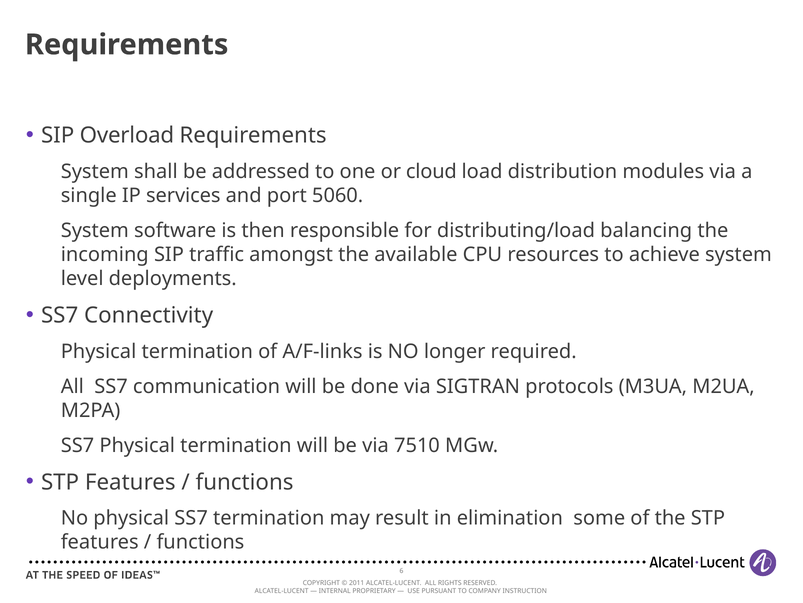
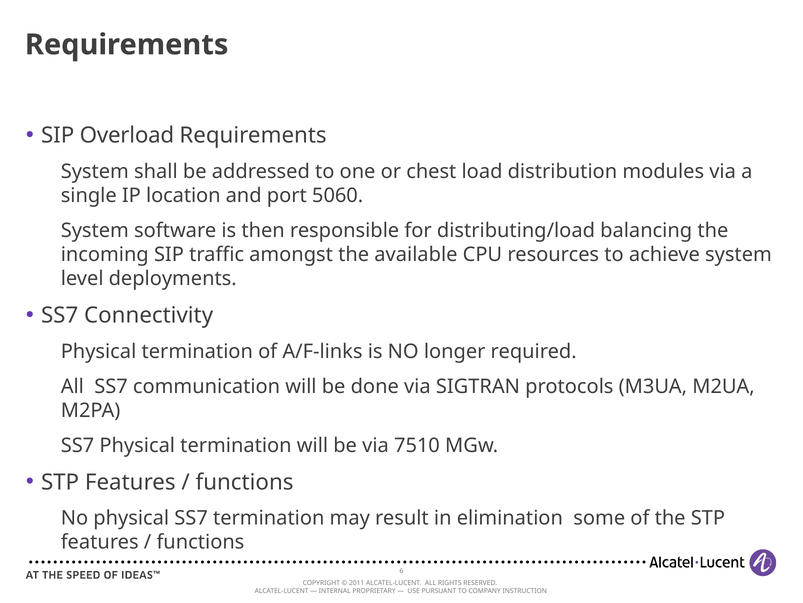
cloud: cloud -> chest
services: services -> location
